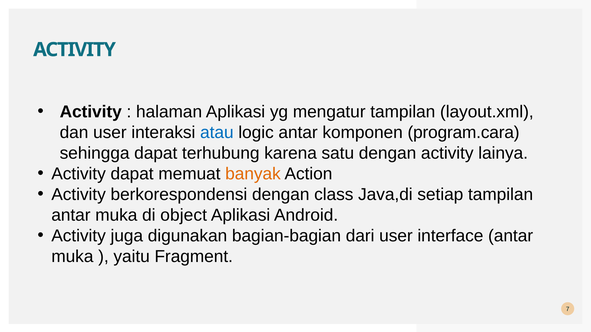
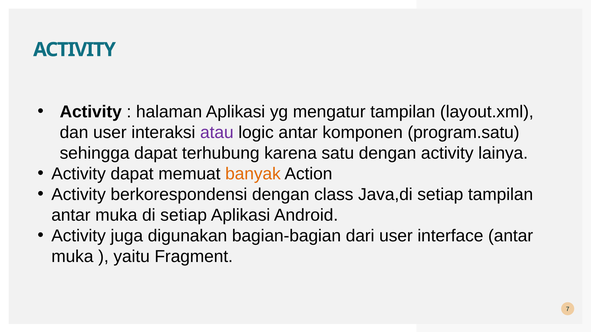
atau colour: blue -> purple
program.cara: program.cara -> program.satu
di object: object -> setiap
